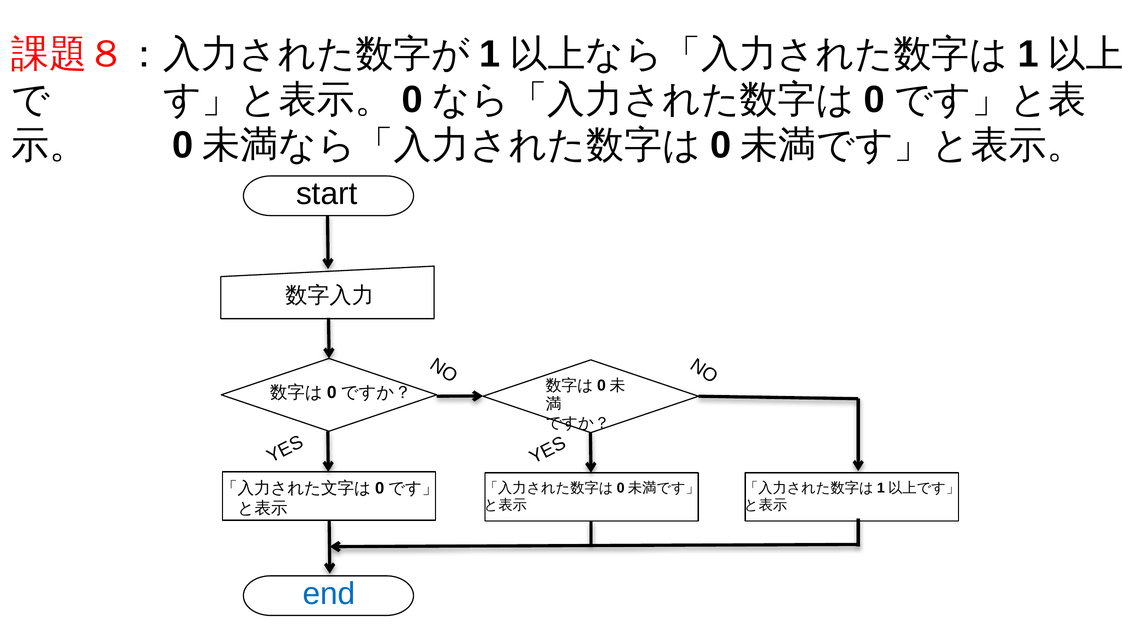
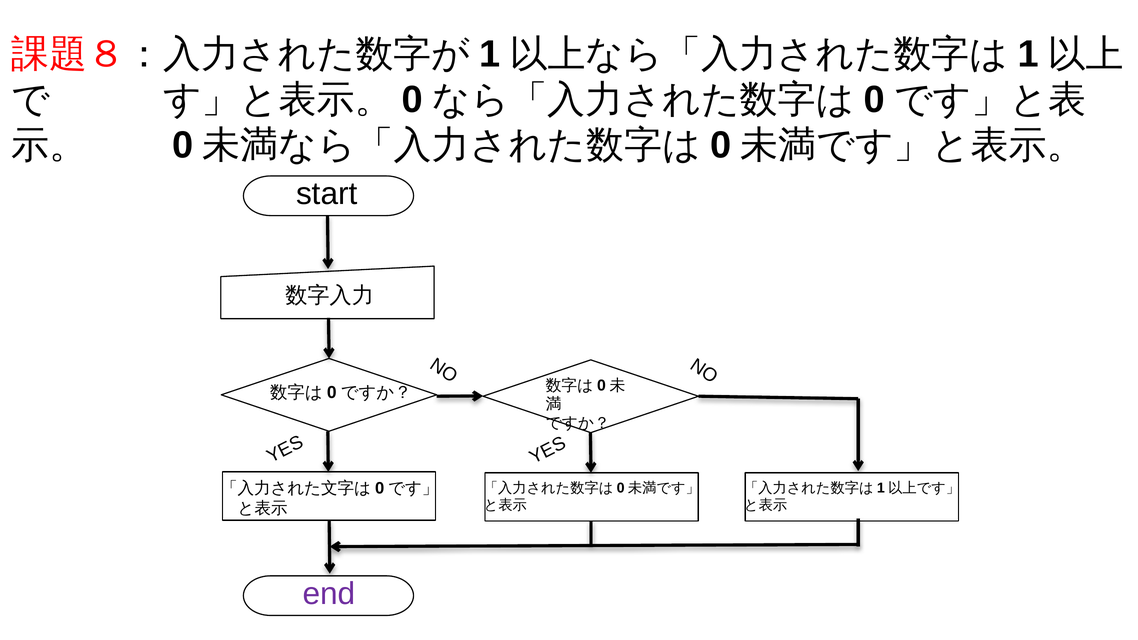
end colour: blue -> purple
